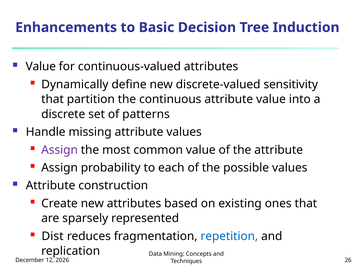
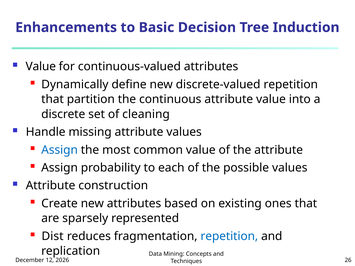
discrete-valued sensitivity: sensitivity -> repetition
patterns: patterns -> cleaning
Assign at (60, 150) colour: purple -> blue
